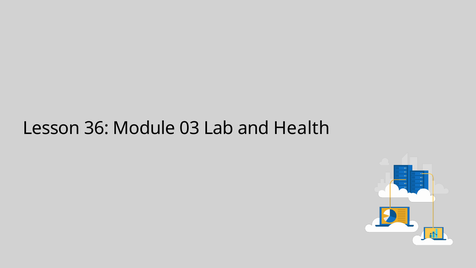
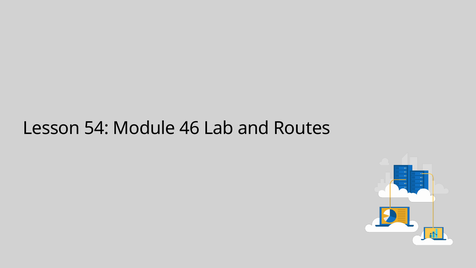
36: 36 -> 54
03: 03 -> 46
Health: Health -> Routes
